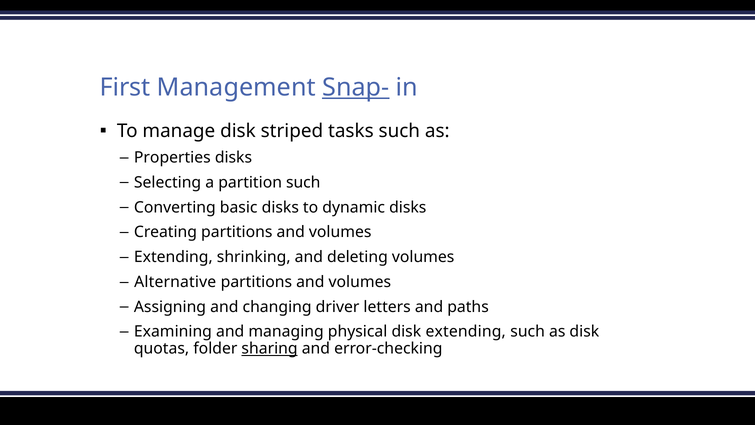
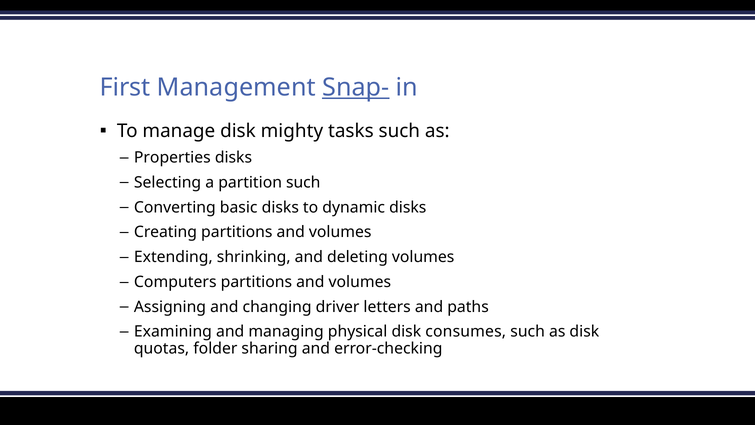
striped: striped -> mighty
Alternative: Alternative -> Computers
disk extending: extending -> consumes
sharing underline: present -> none
